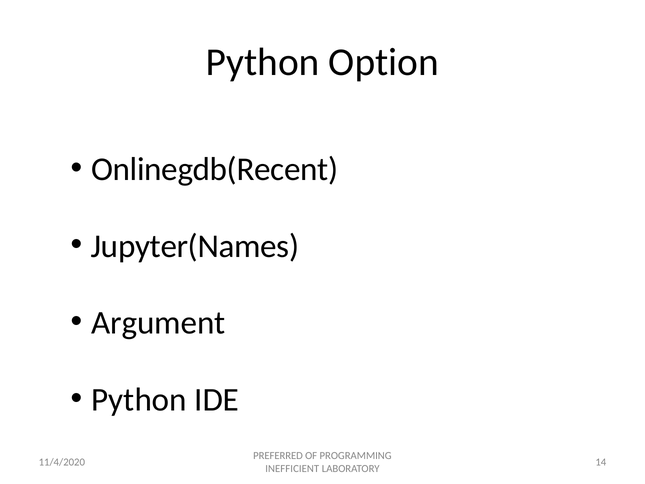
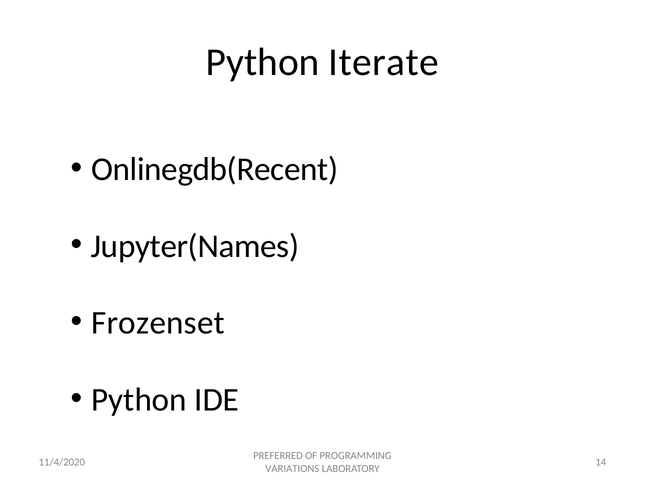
Option: Option -> Iterate
Argument: Argument -> Frozenset
INEFFICIENT: INEFFICIENT -> VARIATIONS
